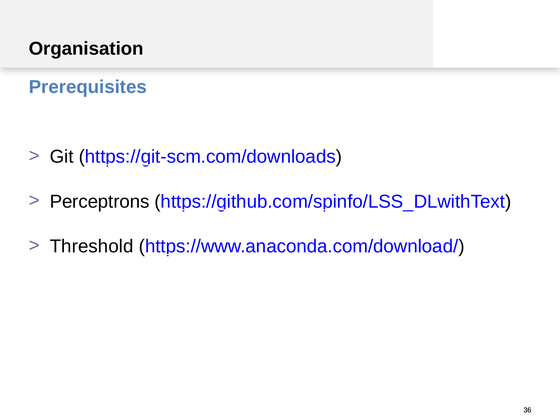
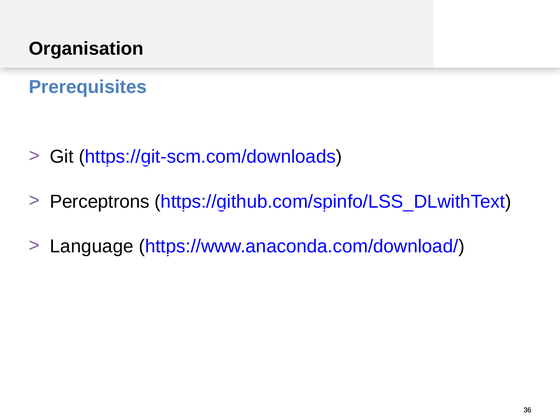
Threshold: Threshold -> Language
